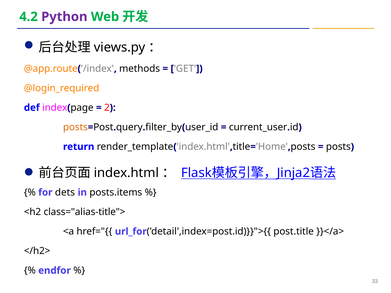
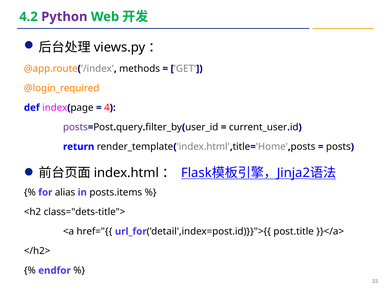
2: 2 -> 4
posts at (75, 127) colour: orange -> purple
dets: dets -> alias
class="alias-title">: class="alias-title"> -> class="dets-title">
